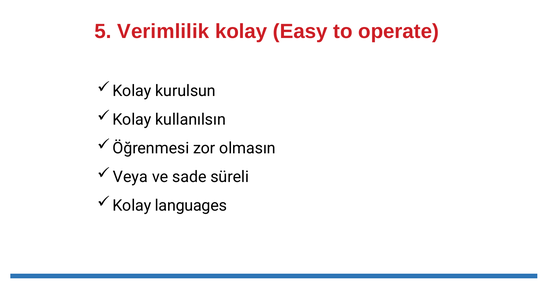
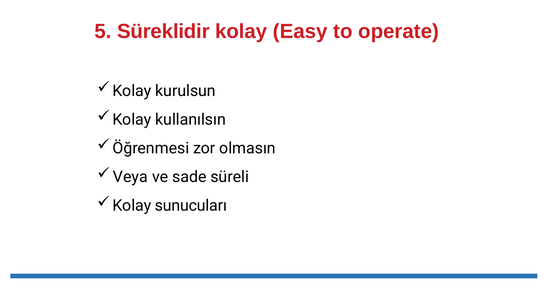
Verimlilik: Verimlilik -> Süreklidir
languages: languages -> sunucuları
